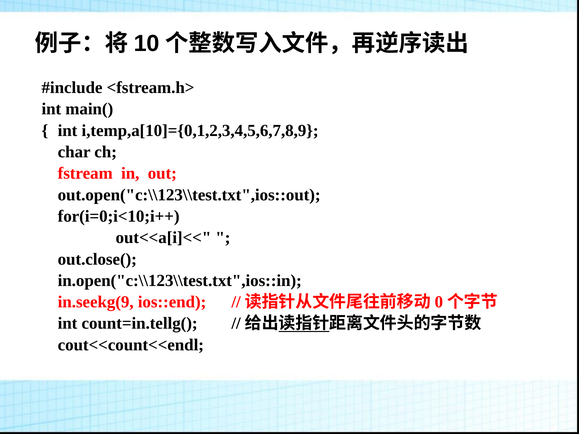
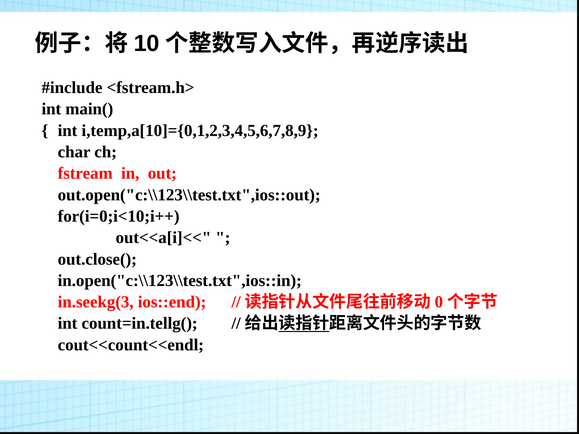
in.seekg(9: in.seekg(9 -> in.seekg(3
